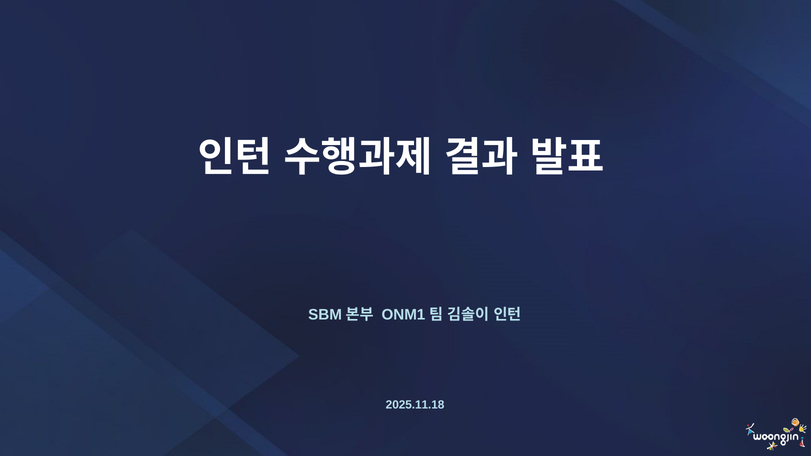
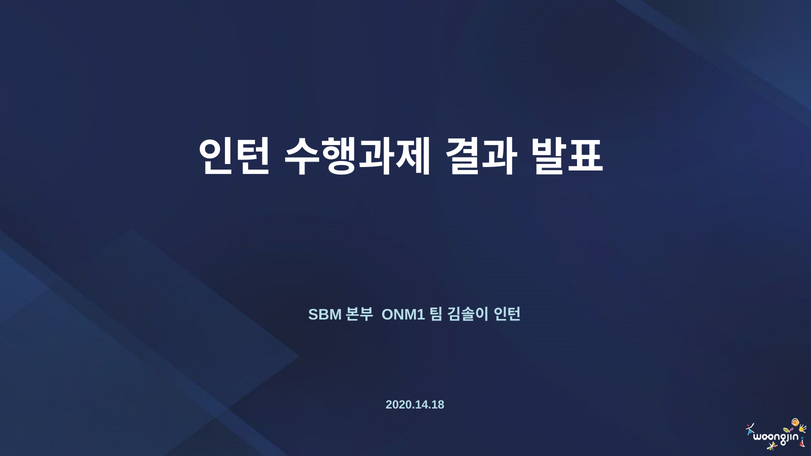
2025.11.18: 2025.11.18 -> 2020.14.18
